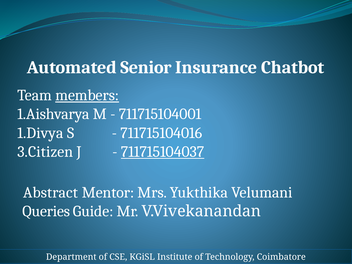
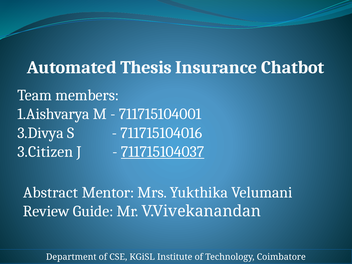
Senior: Senior -> Thesis
members underline: present -> none
1.Divya: 1.Divya -> 3.Divya
Queries: Queries -> Review
